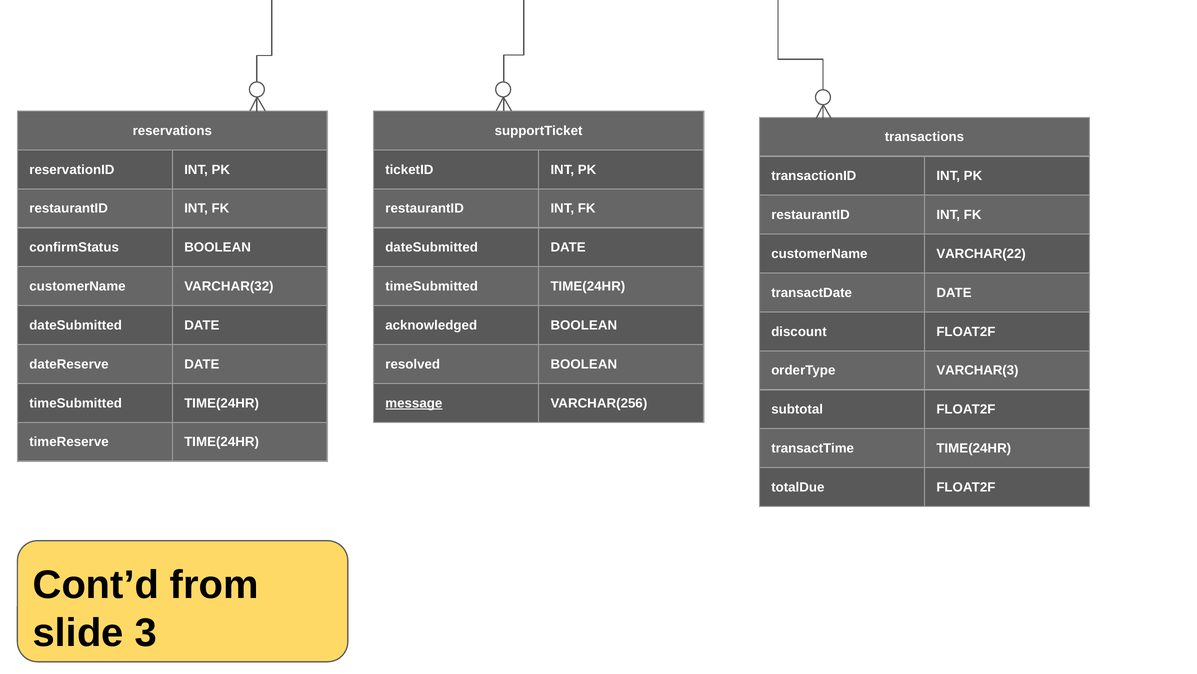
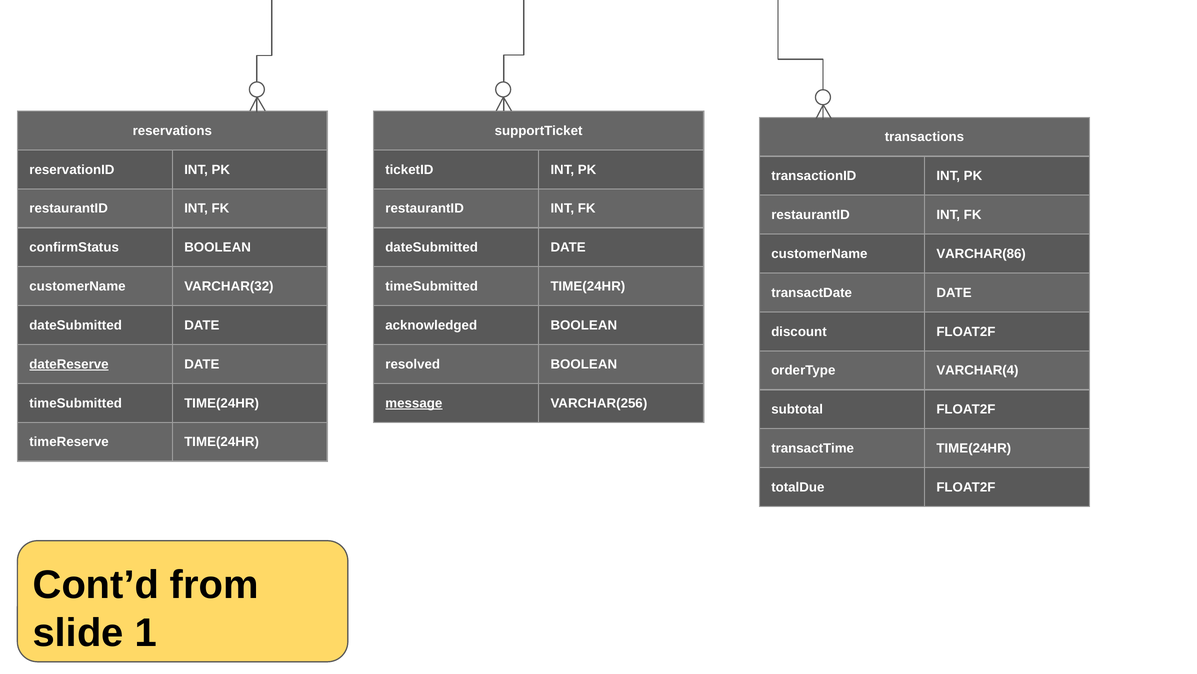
VARCHAR(22: VARCHAR(22 -> VARCHAR(86
dateReserve underline: none -> present
VARCHAR(3: VARCHAR(3 -> VARCHAR(4
3: 3 -> 1
